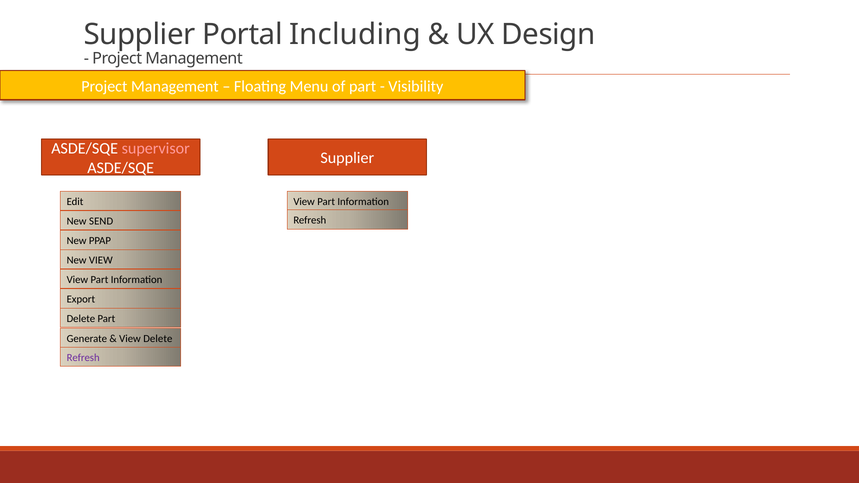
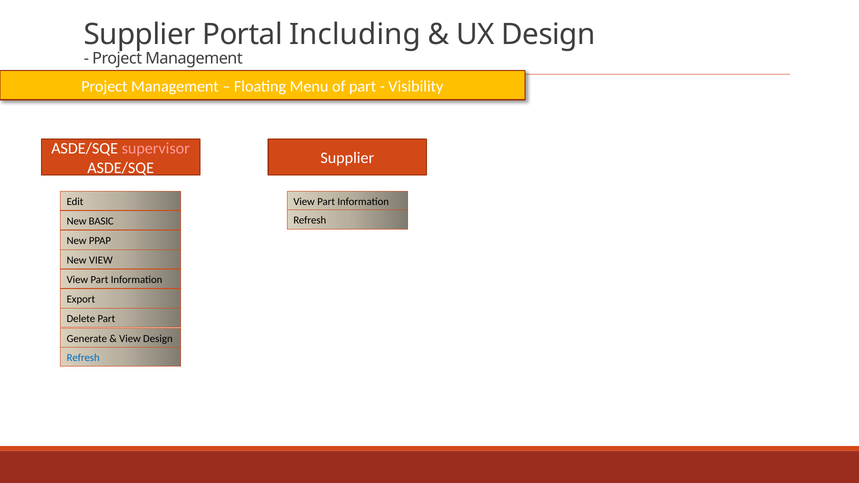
SEND: SEND -> BASIC
View Delete: Delete -> Design
Refresh at (83, 358) colour: purple -> blue
